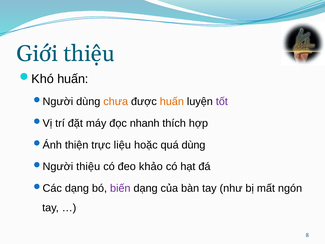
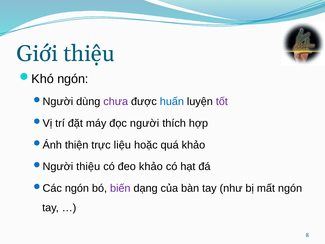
huấn at (73, 79): huấn -> ngón
chưa colour: orange -> purple
huấn at (172, 101) colour: orange -> blue
nhanh: nhanh -> người
quá dùng: dùng -> khảo
dạng at (77, 188): dạng -> ngón
